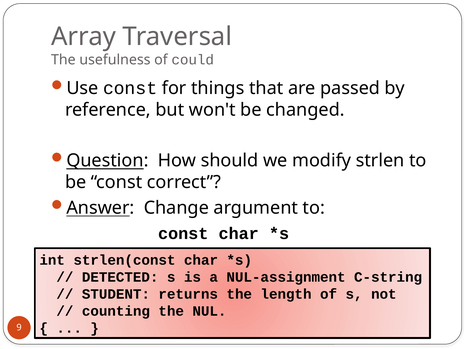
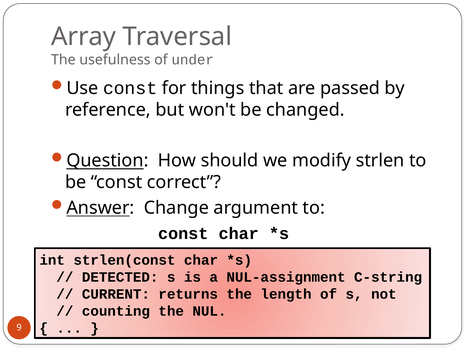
could: could -> under
STUDENT: STUDENT -> CURRENT
